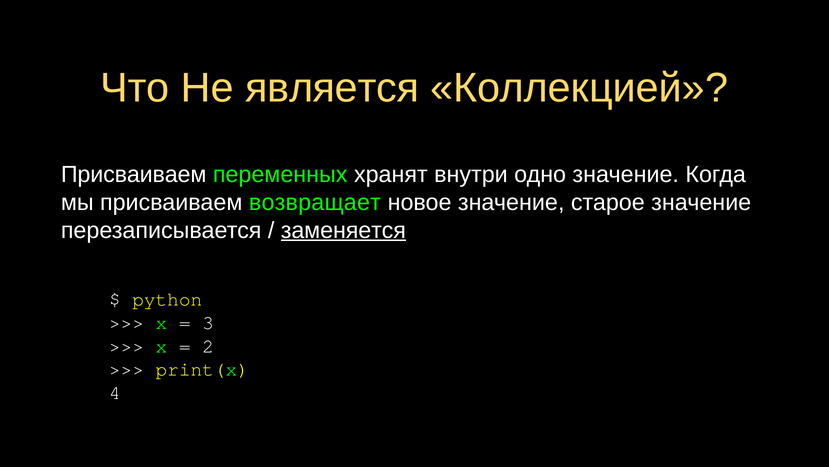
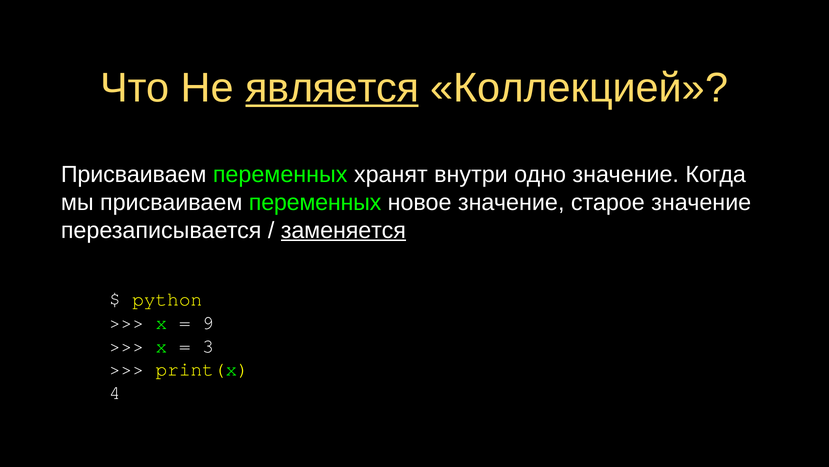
является underline: none -> present
мы присваиваем возвращает: возвращает -> переменных
3: 3 -> 9
2: 2 -> 3
